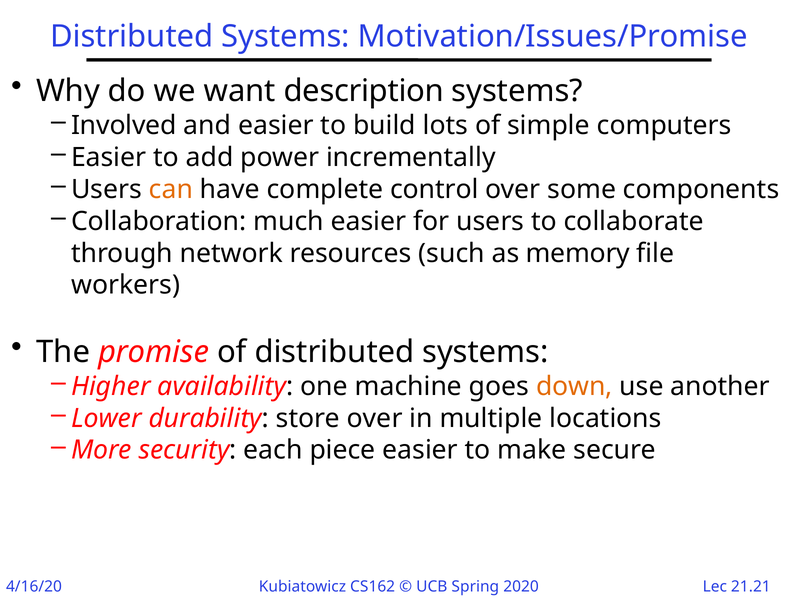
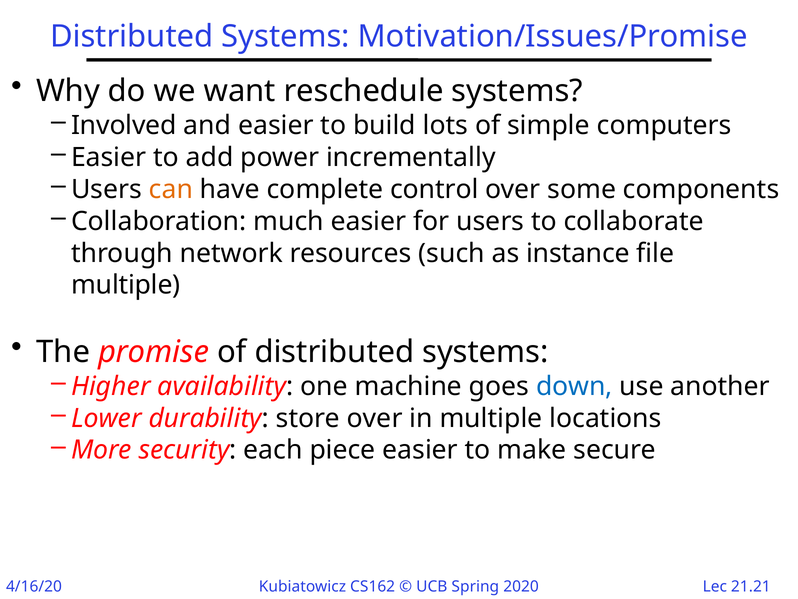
description: description -> reschedule
memory: memory -> instance
workers at (126, 285): workers -> multiple
down colour: orange -> blue
